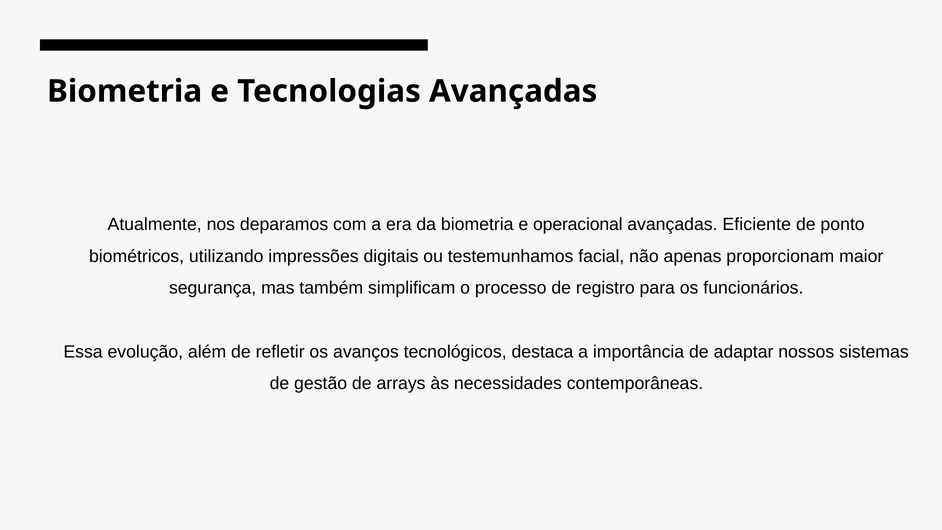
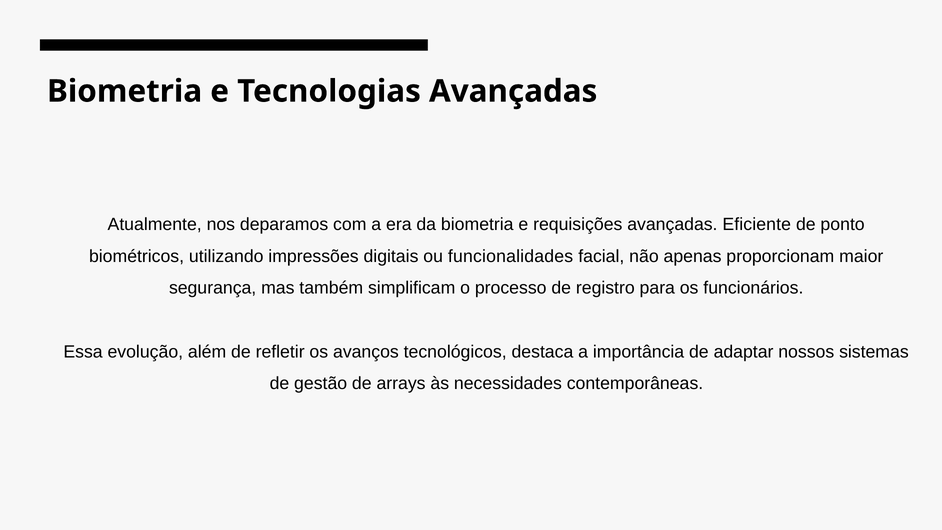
operacional: operacional -> requisições
testemunhamos: testemunhamos -> funcionalidades
